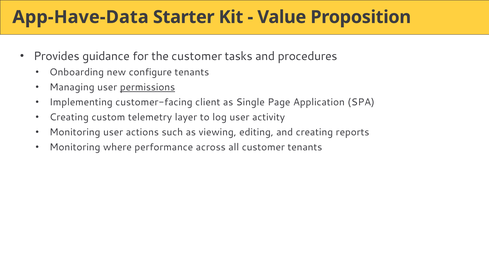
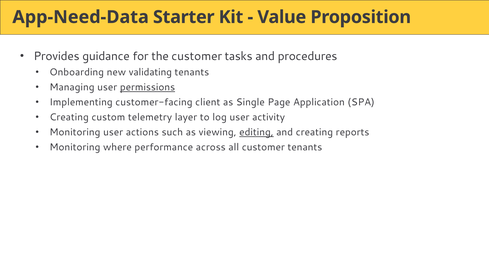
App-Have-Data: App-Have-Data -> App-Need-Data
configure: configure -> validating
editing underline: none -> present
